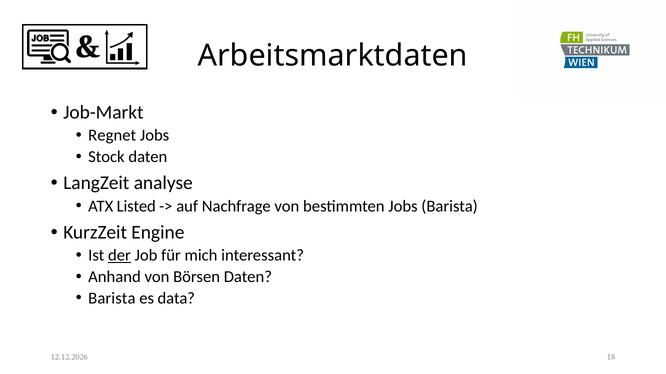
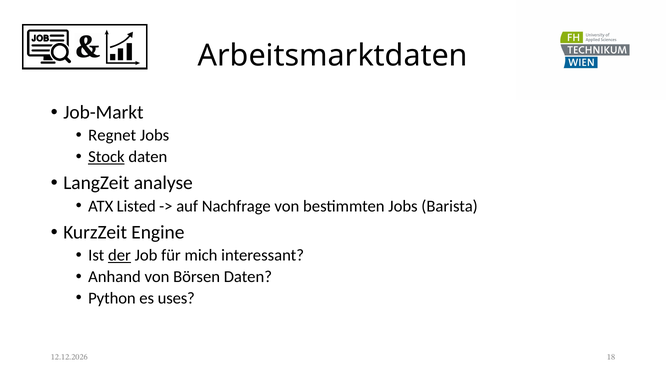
Stock underline: none -> present
Barista at (112, 299): Barista -> Python
data: data -> uses
